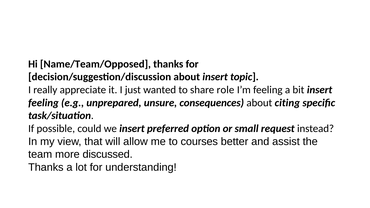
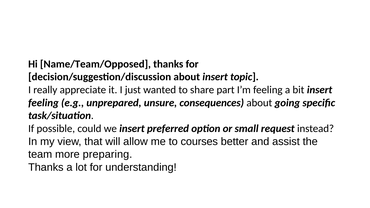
role: role -> part
citing: citing -> going
discussed: discussed -> preparing
